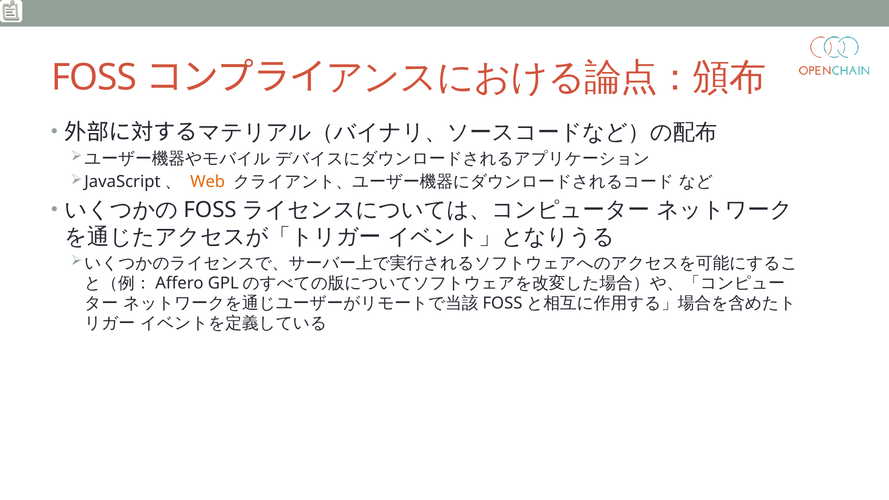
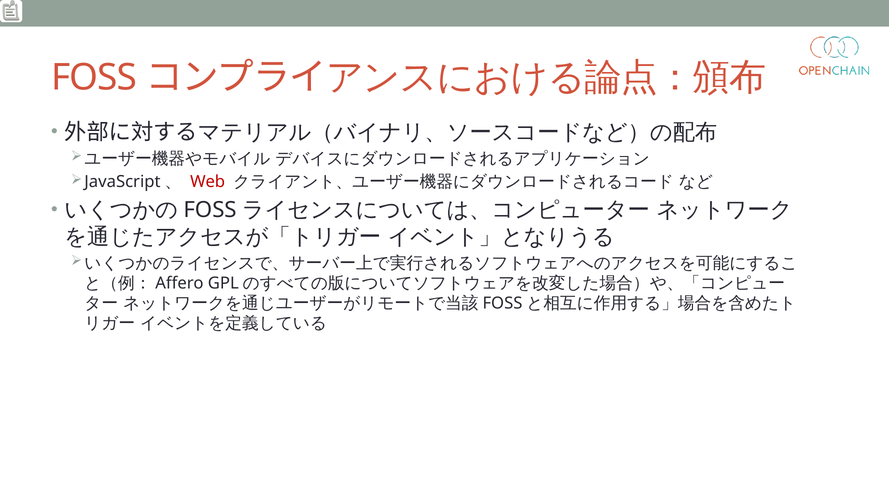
Web colour: orange -> red
